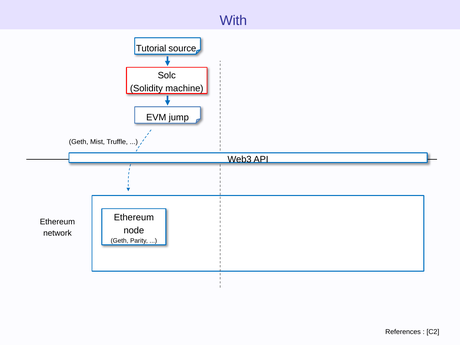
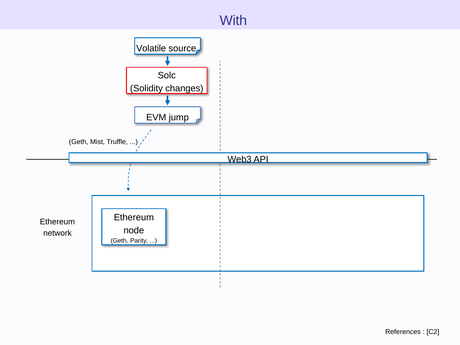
Tutorial: Tutorial -> Volatile
machine: machine -> changes
